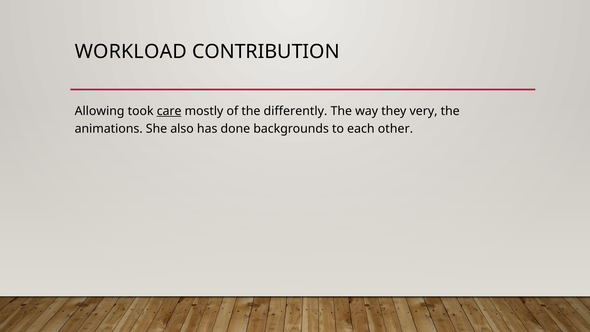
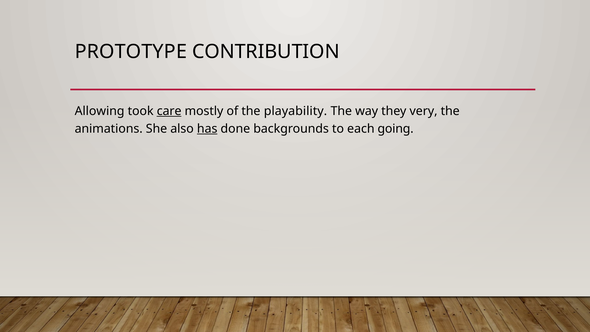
WORKLOAD: WORKLOAD -> PROTOTYPE
differently: differently -> playability
has underline: none -> present
other: other -> going
